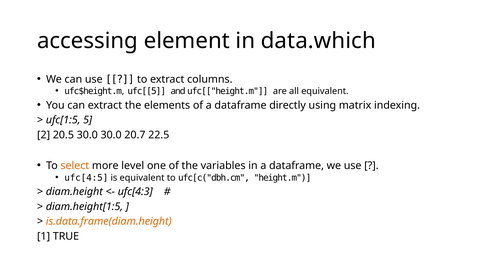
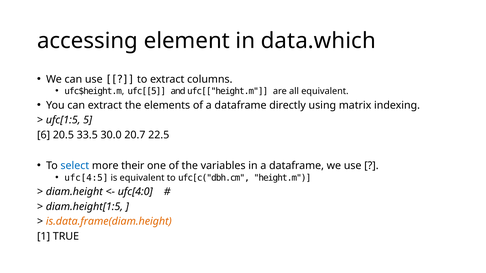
2: 2 -> 6
20.5 30.0: 30.0 -> 33.5
select colour: orange -> blue
level: level -> their
ufc[4:3: ufc[4:3 -> ufc[4:0
